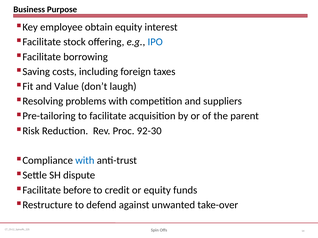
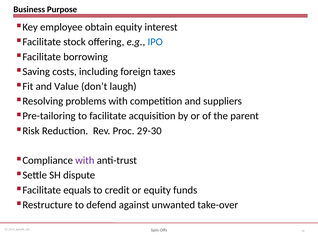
92-30: 92-30 -> 29-30
with at (85, 161) colour: blue -> purple
before: before -> equals
